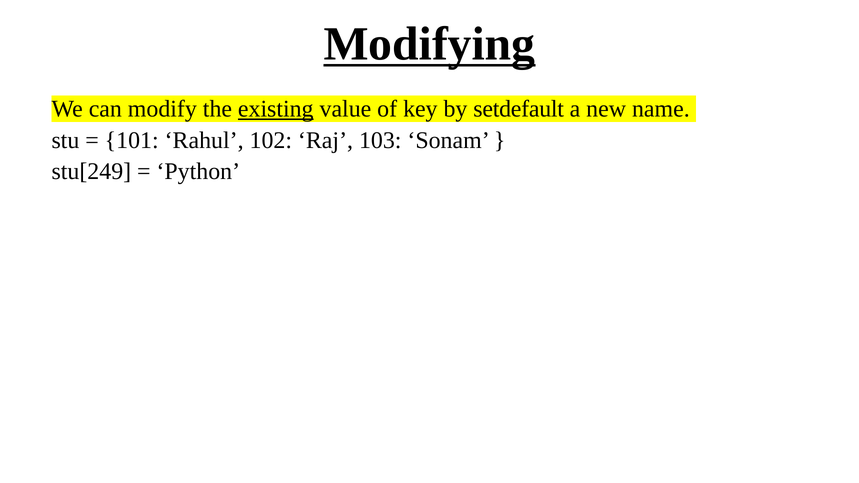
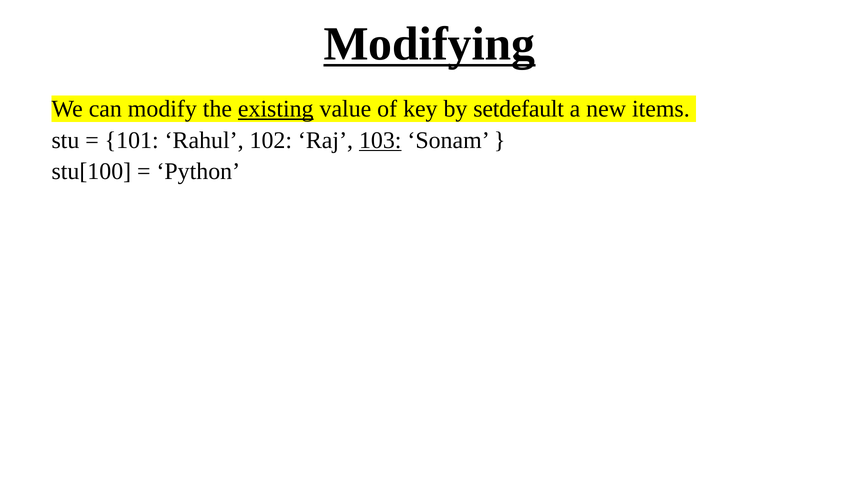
name: name -> items
103 underline: none -> present
stu[249: stu[249 -> stu[100
